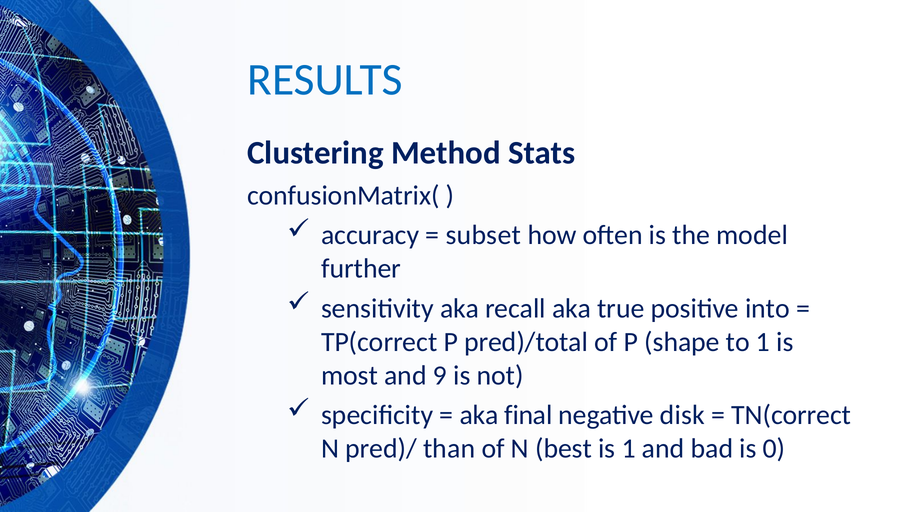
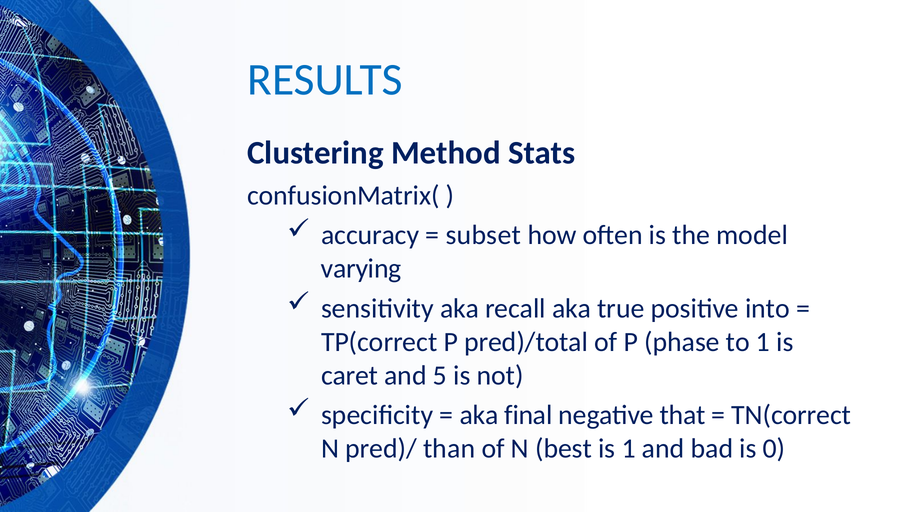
further: further -> varying
shape: shape -> phase
most: most -> caret
9: 9 -> 5
disk: disk -> that
